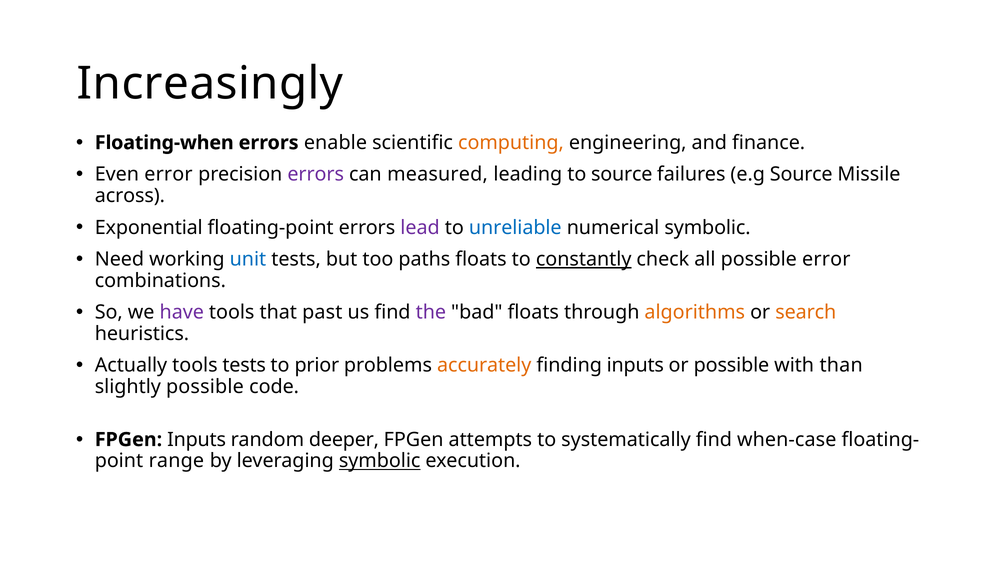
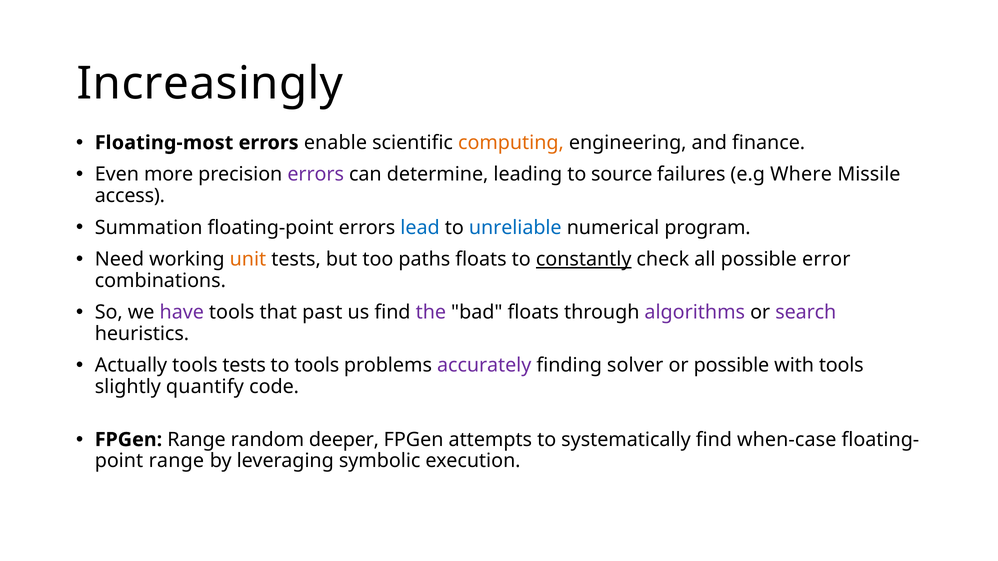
Floating-when: Floating-when -> Floating-most
Even error: error -> more
measured: measured -> determine
e.g Source: Source -> Where
across: across -> access
Exponential: Exponential -> Summation
lead colour: purple -> blue
numerical symbolic: symbolic -> program
unit colour: blue -> orange
algorithms colour: orange -> purple
search colour: orange -> purple
to prior: prior -> tools
accurately colour: orange -> purple
finding inputs: inputs -> solver
with than: than -> tools
slightly possible: possible -> quantify
FPGen Inputs: Inputs -> Range
symbolic at (380, 461) underline: present -> none
